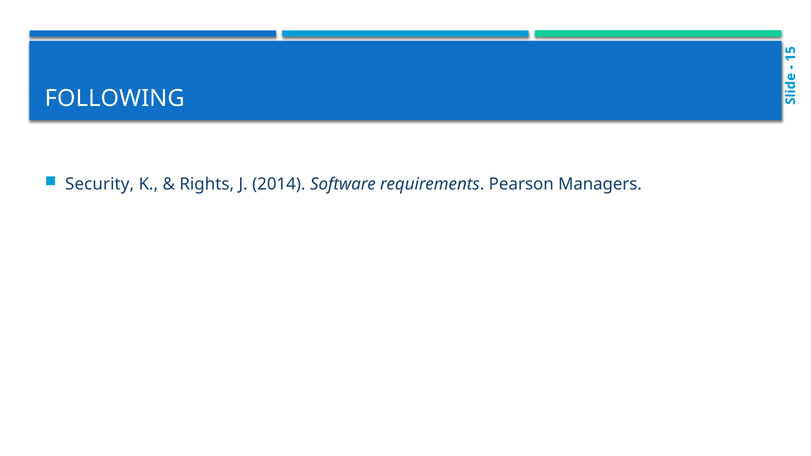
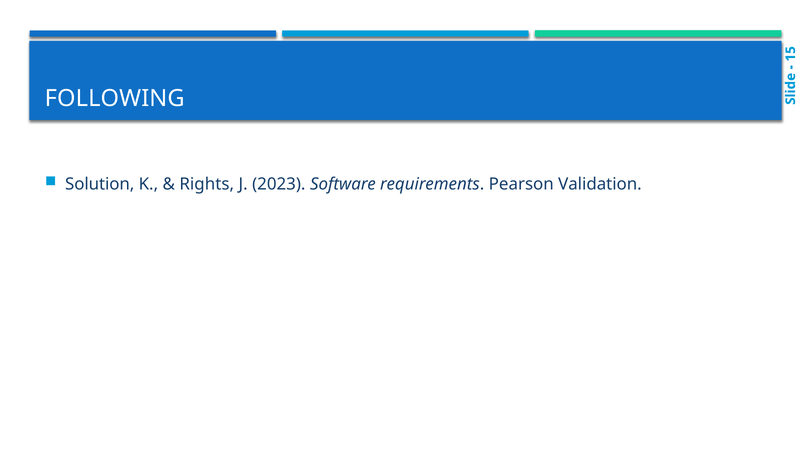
Security: Security -> Solution
2014: 2014 -> 2023
Managers: Managers -> Validation
